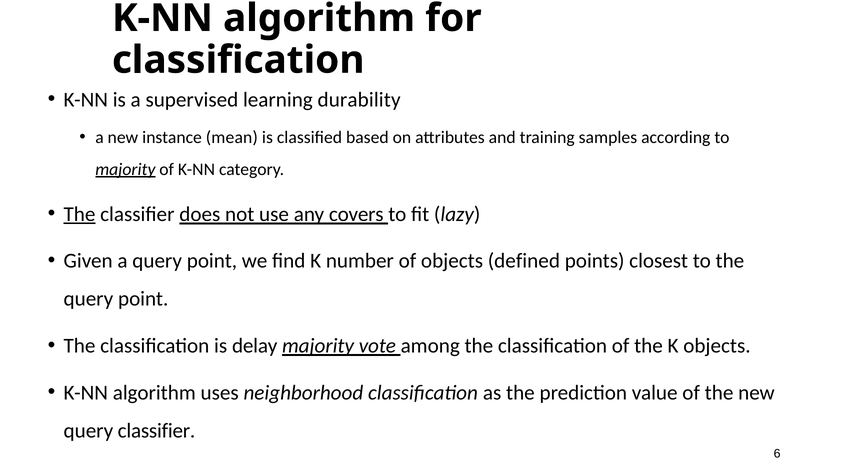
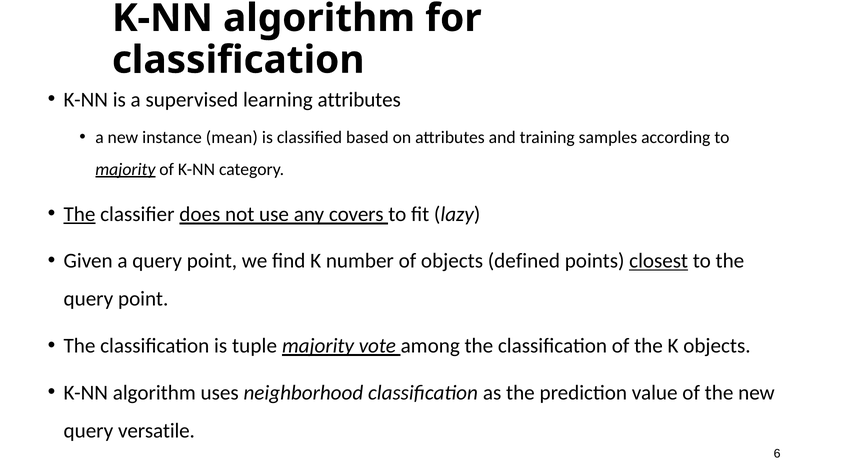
learning durability: durability -> attributes
closest underline: none -> present
delay: delay -> tuple
query classifier: classifier -> versatile
